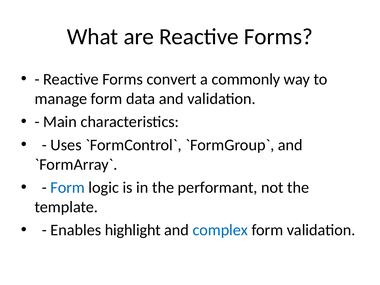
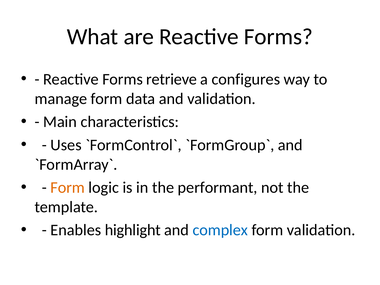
convert: convert -> retrieve
commonly: commonly -> configures
Form at (68, 188) colour: blue -> orange
